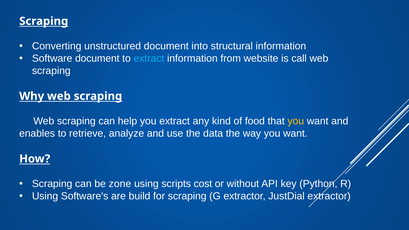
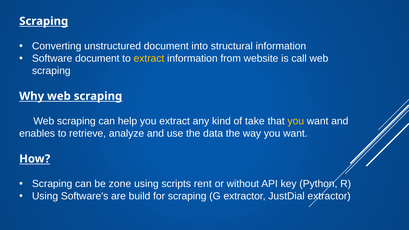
extract at (149, 59) colour: light blue -> yellow
food: food -> take
cost: cost -> rent
